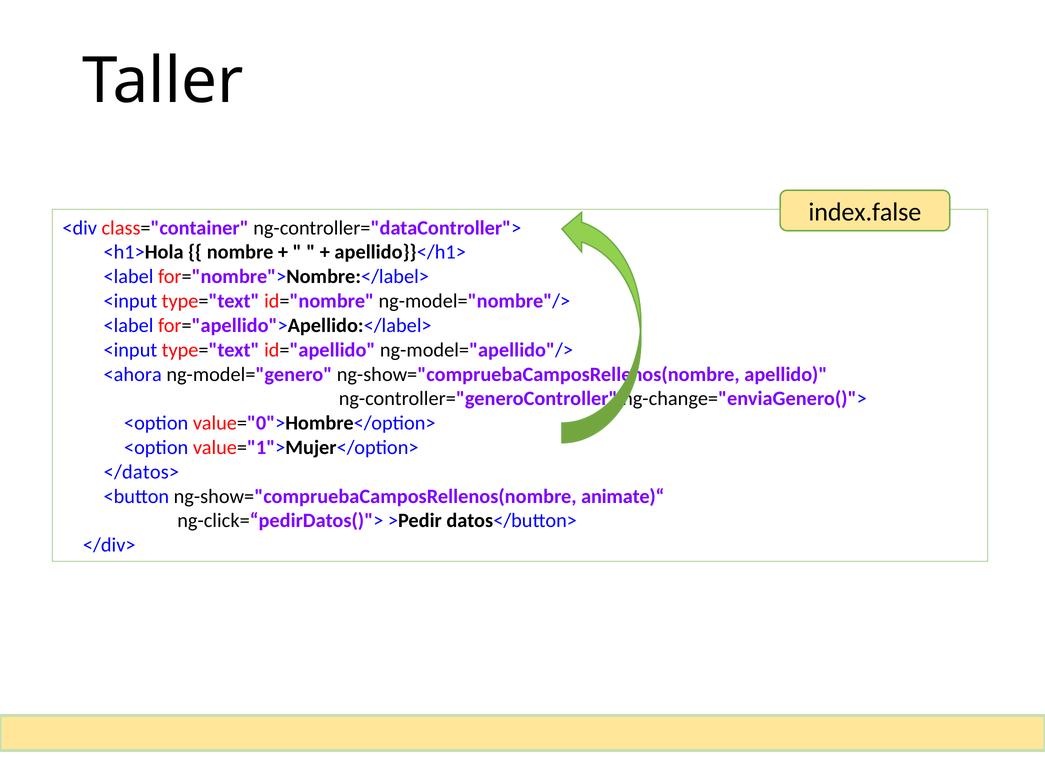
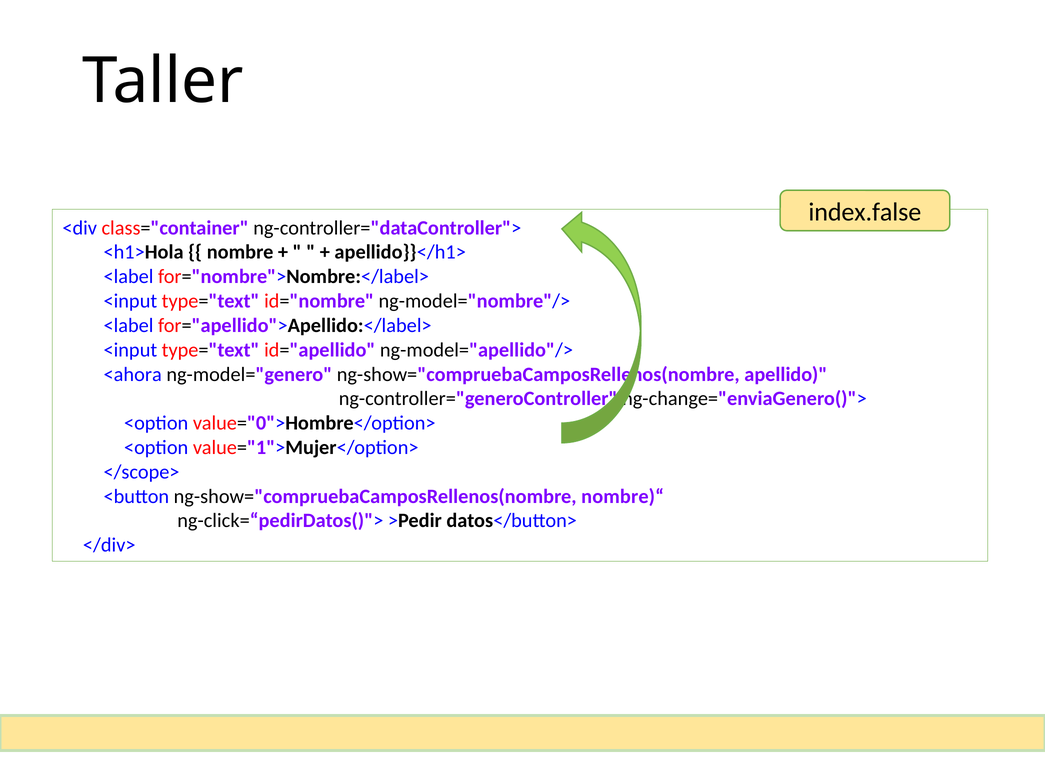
</datos>: </datos> -> </scope>
animate)“: animate)“ -> nombre)“
